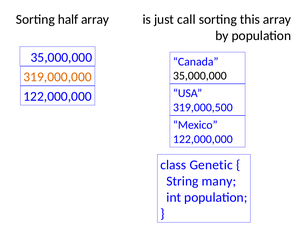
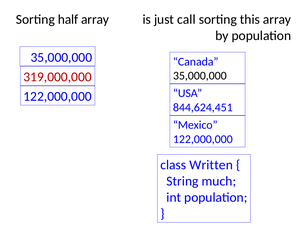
319,000,000 colour: orange -> red
319,000,500: 319,000,500 -> 844,624,451
Genetic: Genetic -> Written
many: many -> much
